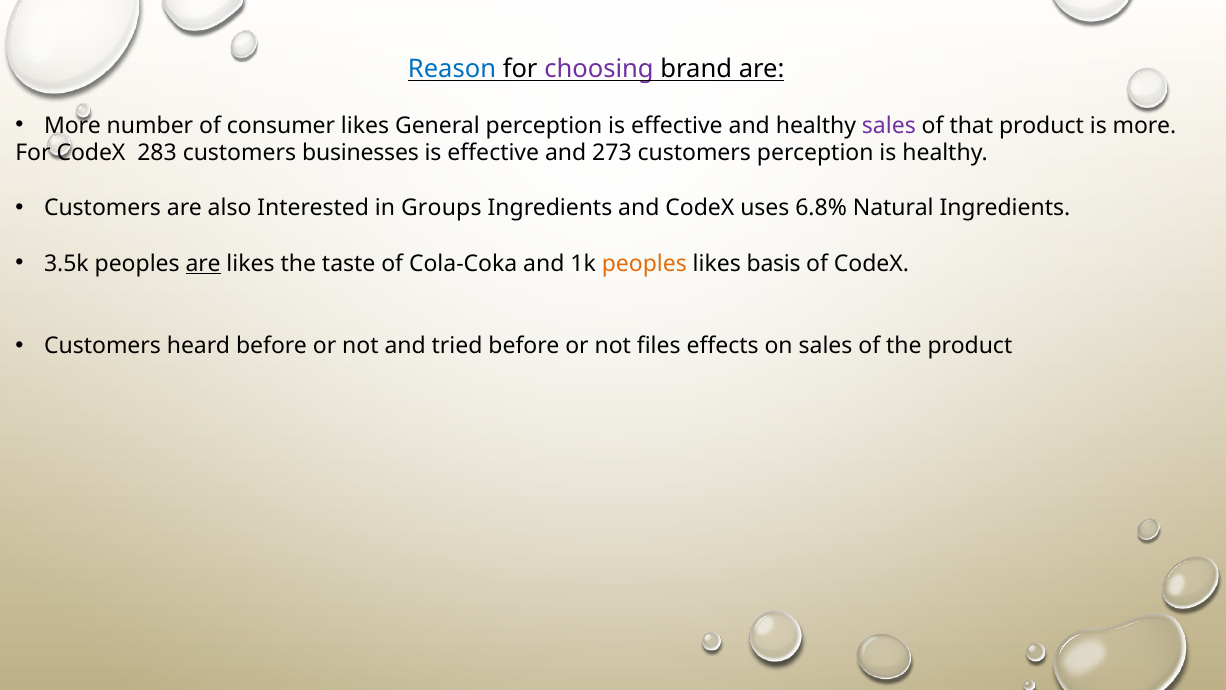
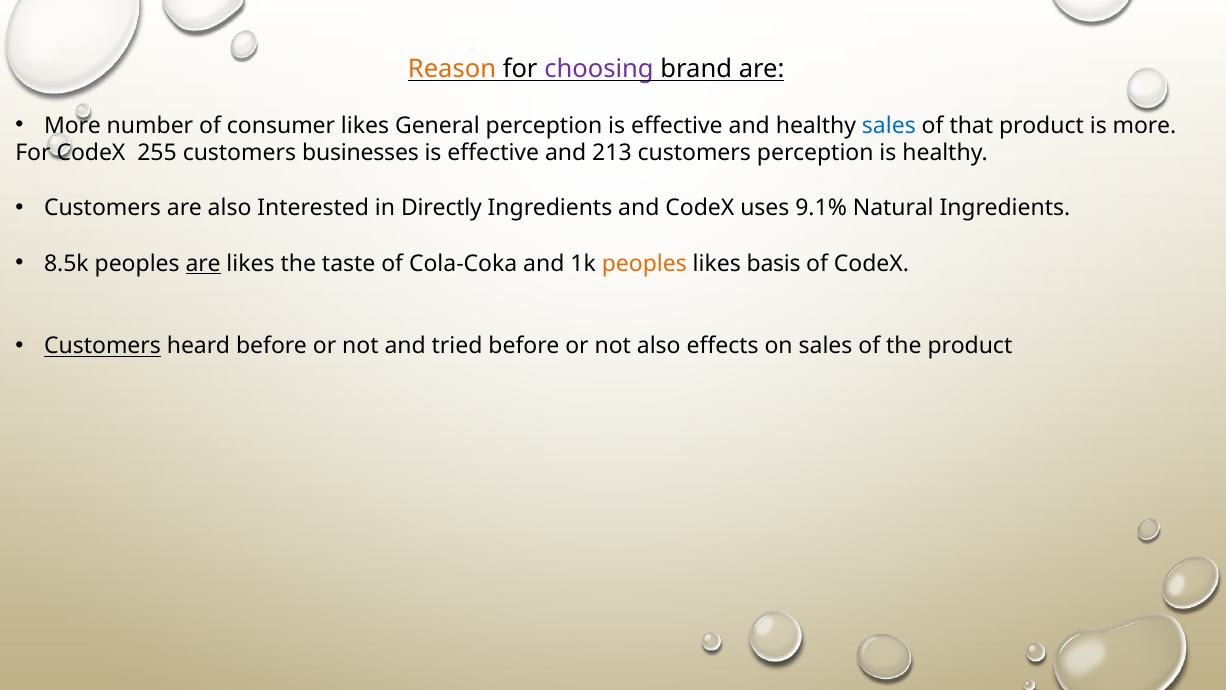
Reason colour: blue -> orange
sales at (889, 125) colour: purple -> blue
283: 283 -> 255
273: 273 -> 213
Groups: Groups -> Directly
6.8%: 6.8% -> 9.1%
3.5k: 3.5k -> 8.5k
Customers at (103, 346) underline: none -> present
not files: files -> also
